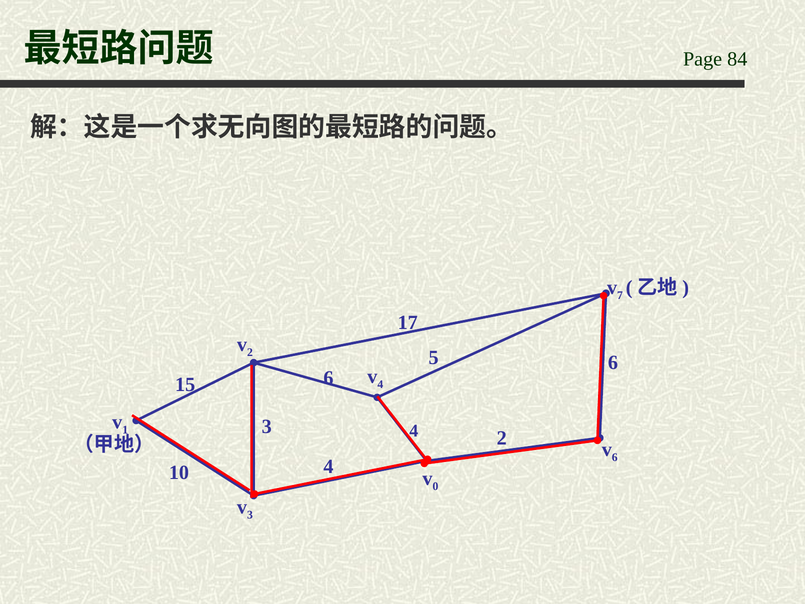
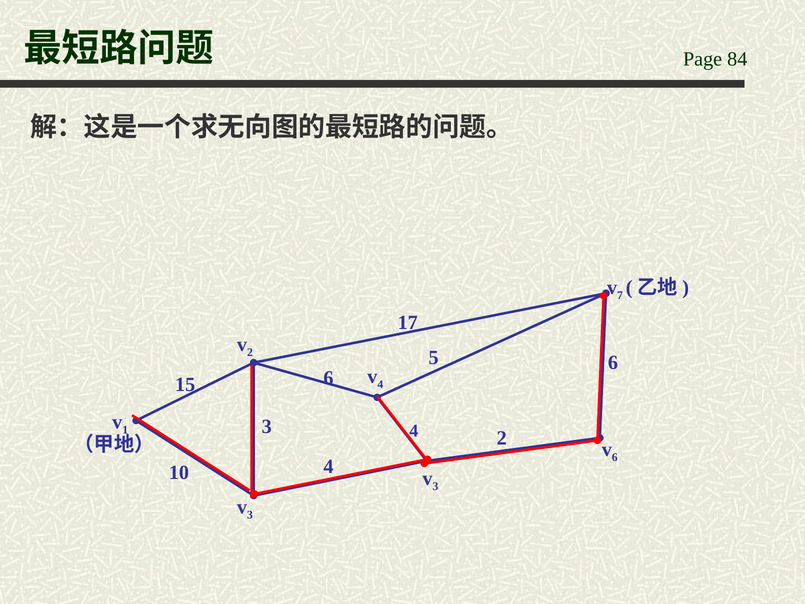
0 at (435, 486): 0 -> 3
